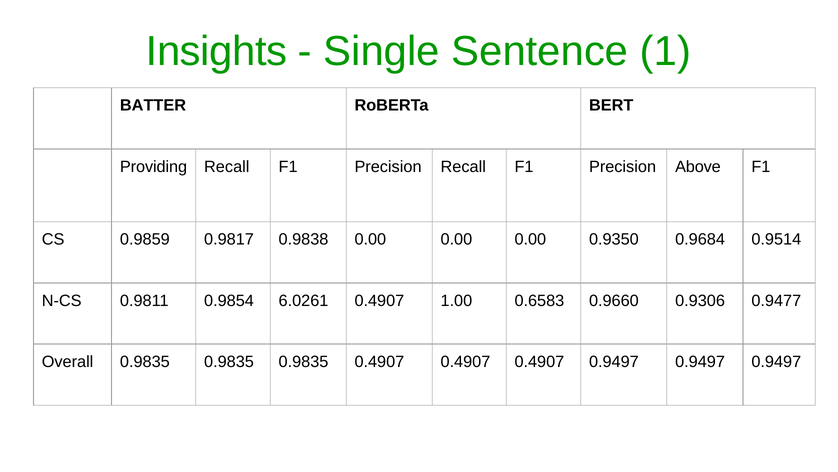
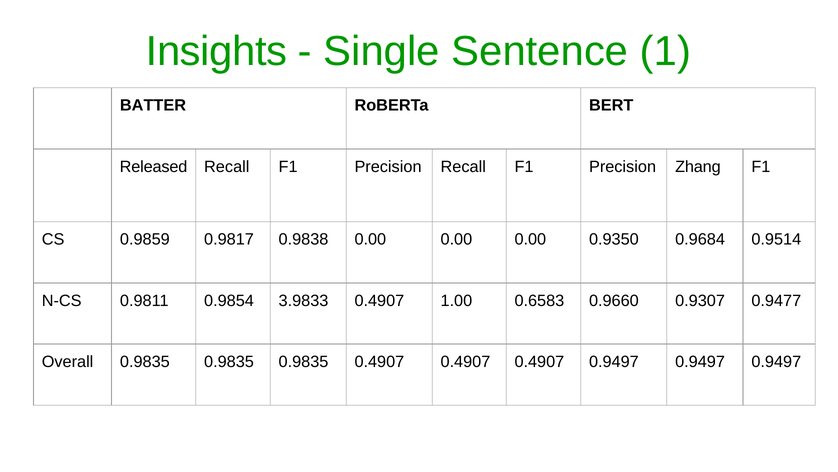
Providing: Providing -> Released
Above: Above -> Zhang
6.0261: 6.0261 -> 3.9833
0.9306: 0.9306 -> 0.9307
